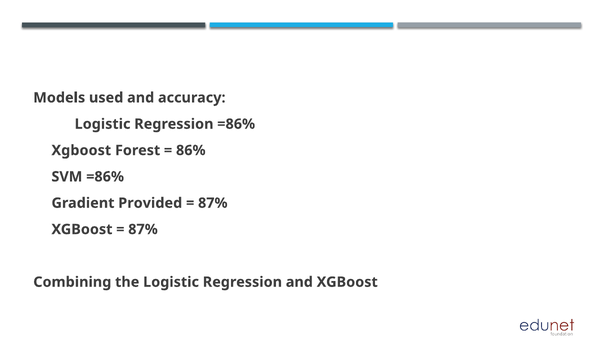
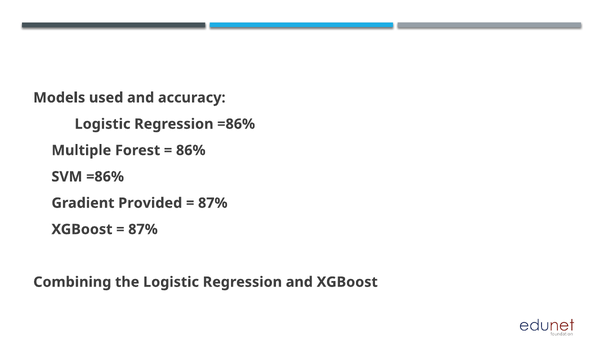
Xgboost at (81, 150): Xgboost -> Multiple
